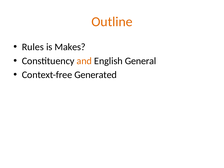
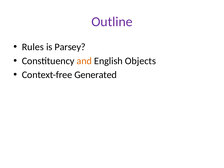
Outline colour: orange -> purple
Makes: Makes -> Parsey
General: General -> Objects
